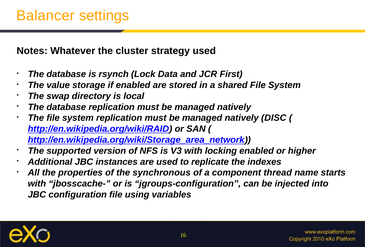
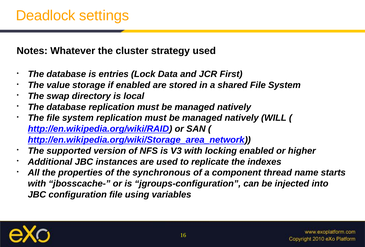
Balancer: Balancer -> Deadlock
rsynch: rsynch -> entries
DISC: DISC -> WILL
